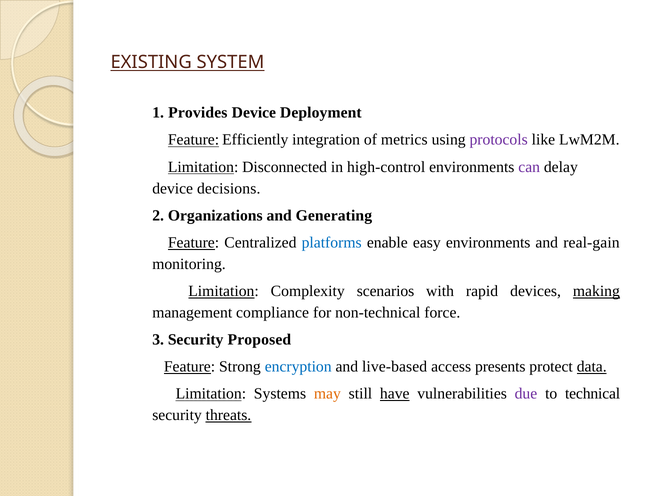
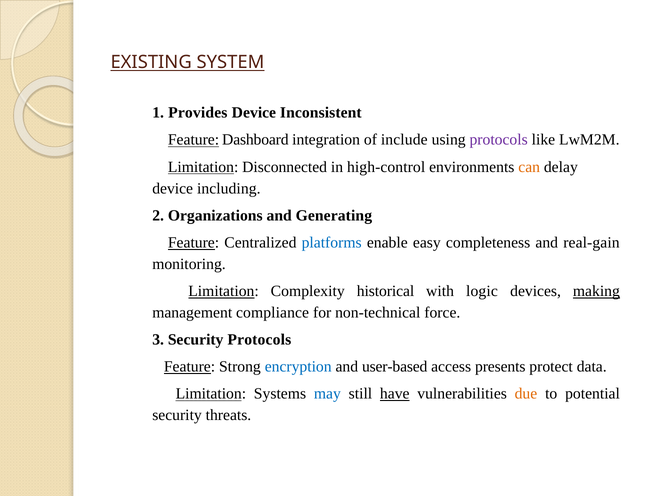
Deployment: Deployment -> Inconsistent
Efficiently: Efficiently -> Dashboard
metrics: metrics -> include
can colour: purple -> orange
decisions: decisions -> including
easy environments: environments -> completeness
scenarios: scenarios -> historical
rapid: rapid -> logic
Security Proposed: Proposed -> Protocols
live-based: live-based -> user-based
data underline: present -> none
may colour: orange -> blue
due colour: purple -> orange
technical: technical -> potential
threats underline: present -> none
